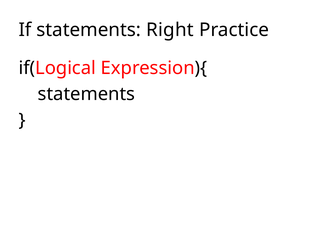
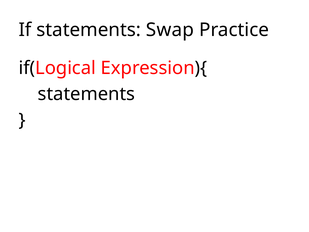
Right: Right -> Swap
